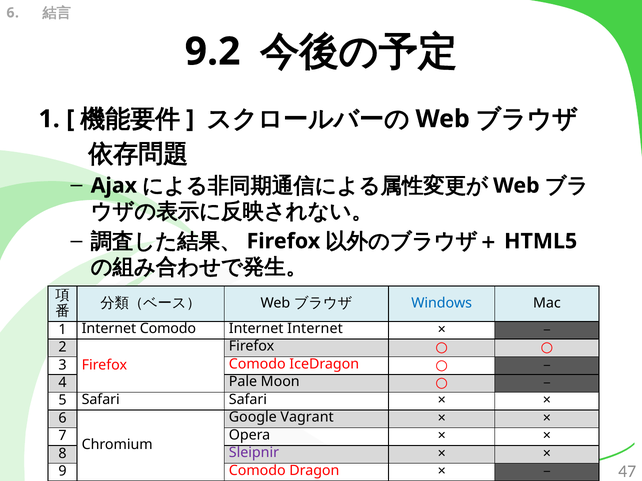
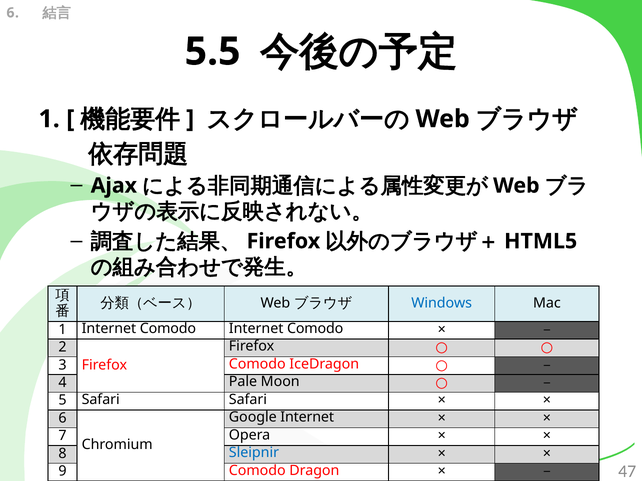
9.2: 9.2 -> 5.5
Internet at (315, 329): Internet -> Comodo
Google Vagrant: Vagrant -> Internet
Sleipnir colour: purple -> blue
